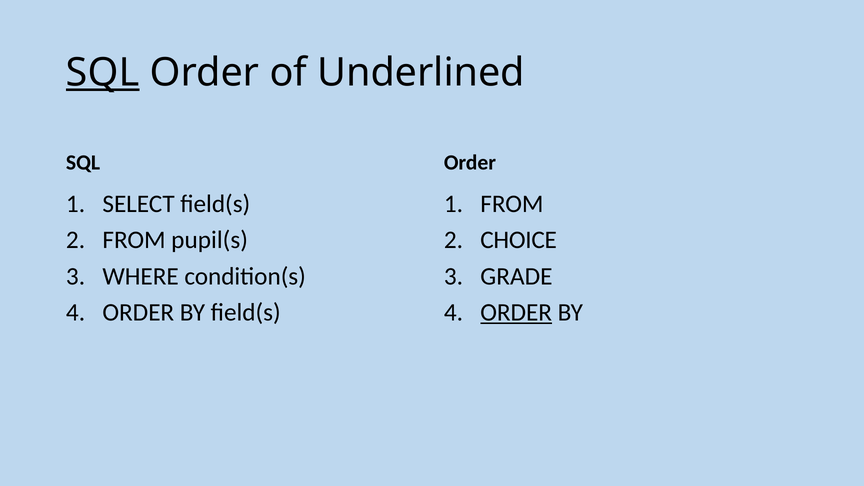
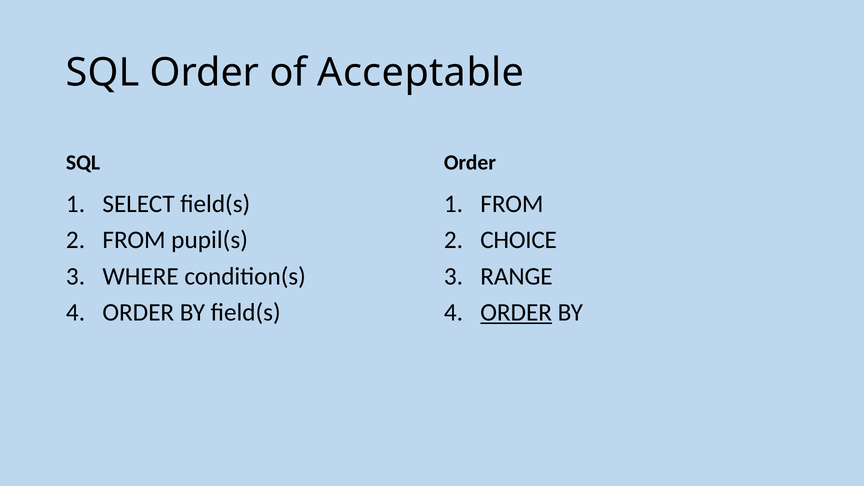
SQL at (103, 73) underline: present -> none
Underlined: Underlined -> Acceptable
GRADE: GRADE -> RANGE
